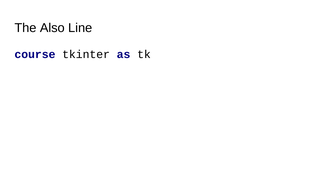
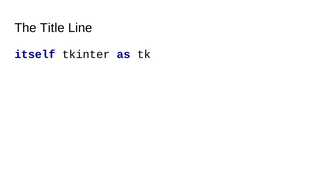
Also: Also -> Title
course: course -> itself
